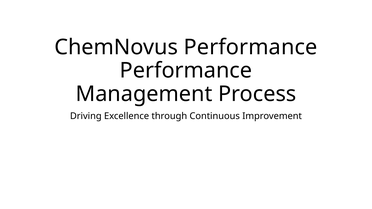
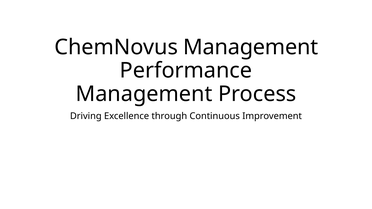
ChemNovus Performance: Performance -> Management
